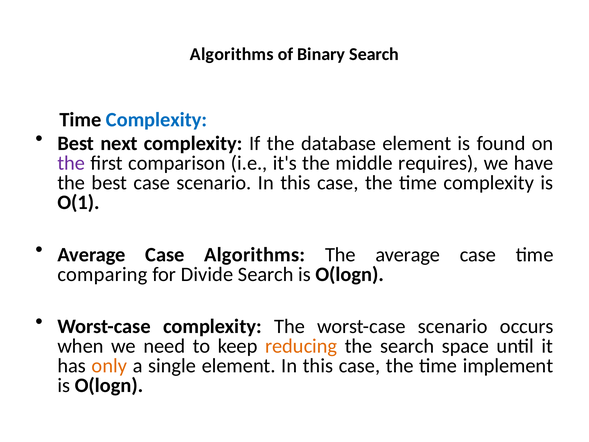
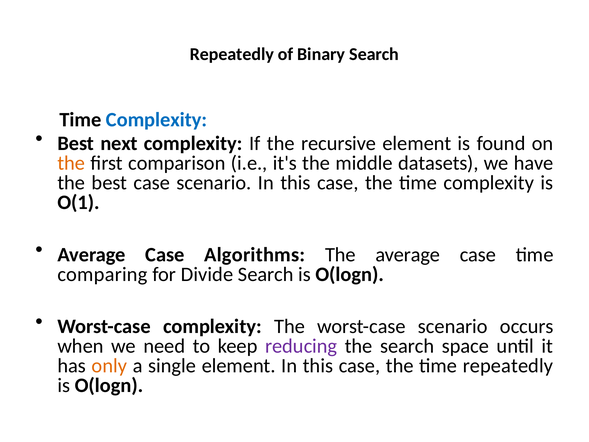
Algorithms at (232, 54): Algorithms -> Repeatedly
database: database -> recursive
the at (71, 163) colour: purple -> orange
requires: requires -> datasets
reducing colour: orange -> purple
time implement: implement -> repeatedly
